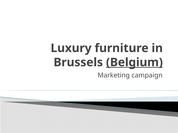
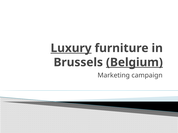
Luxury underline: none -> present
